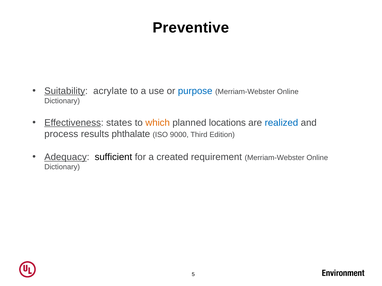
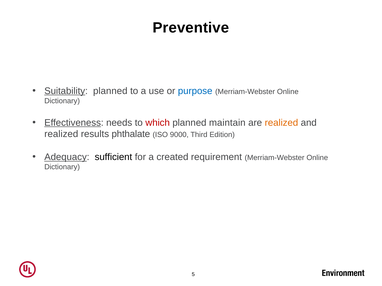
Suitability acrylate: acrylate -> planned
states: states -> needs
which colour: orange -> red
locations: locations -> maintain
realized at (281, 123) colour: blue -> orange
process at (61, 134): process -> realized
